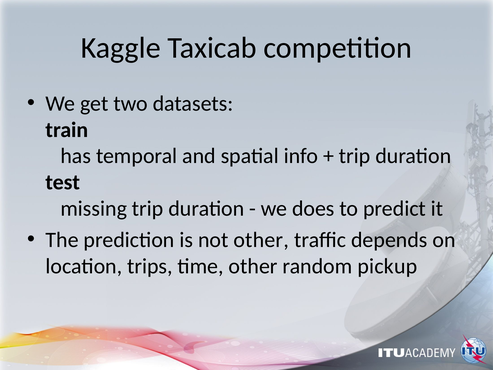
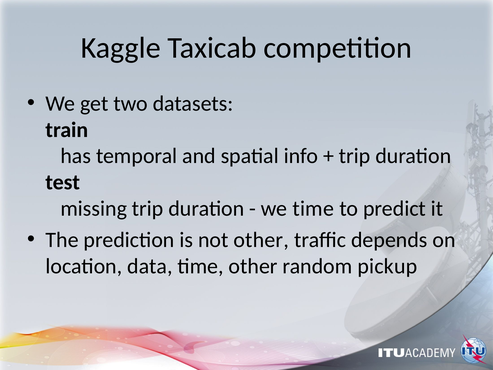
we does: does -> time
trips: trips -> data
